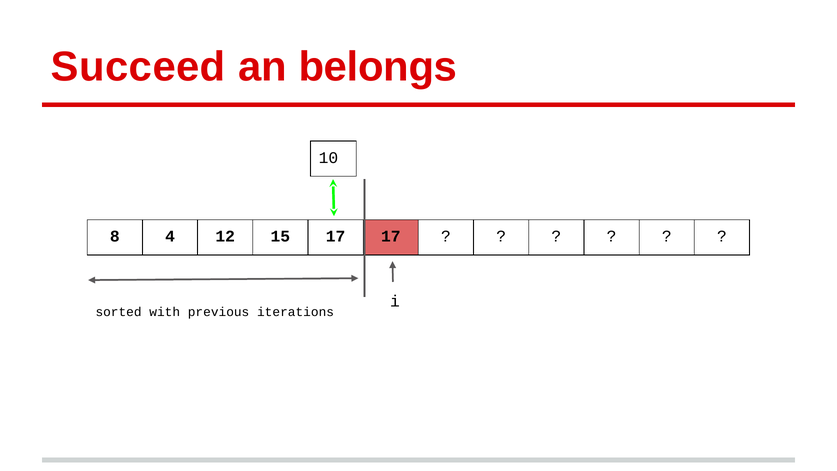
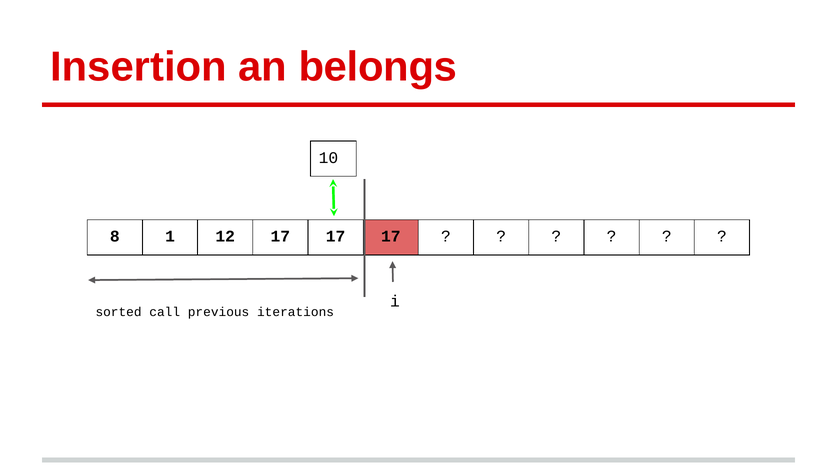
Succeed: Succeed -> Insertion
4: 4 -> 1
12 15: 15 -> 17
with: with -> call
